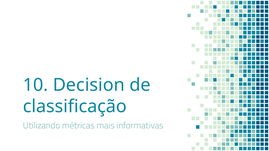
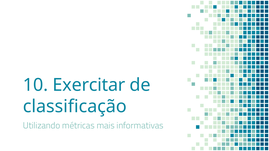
Decision: Decision -> Exercitar
